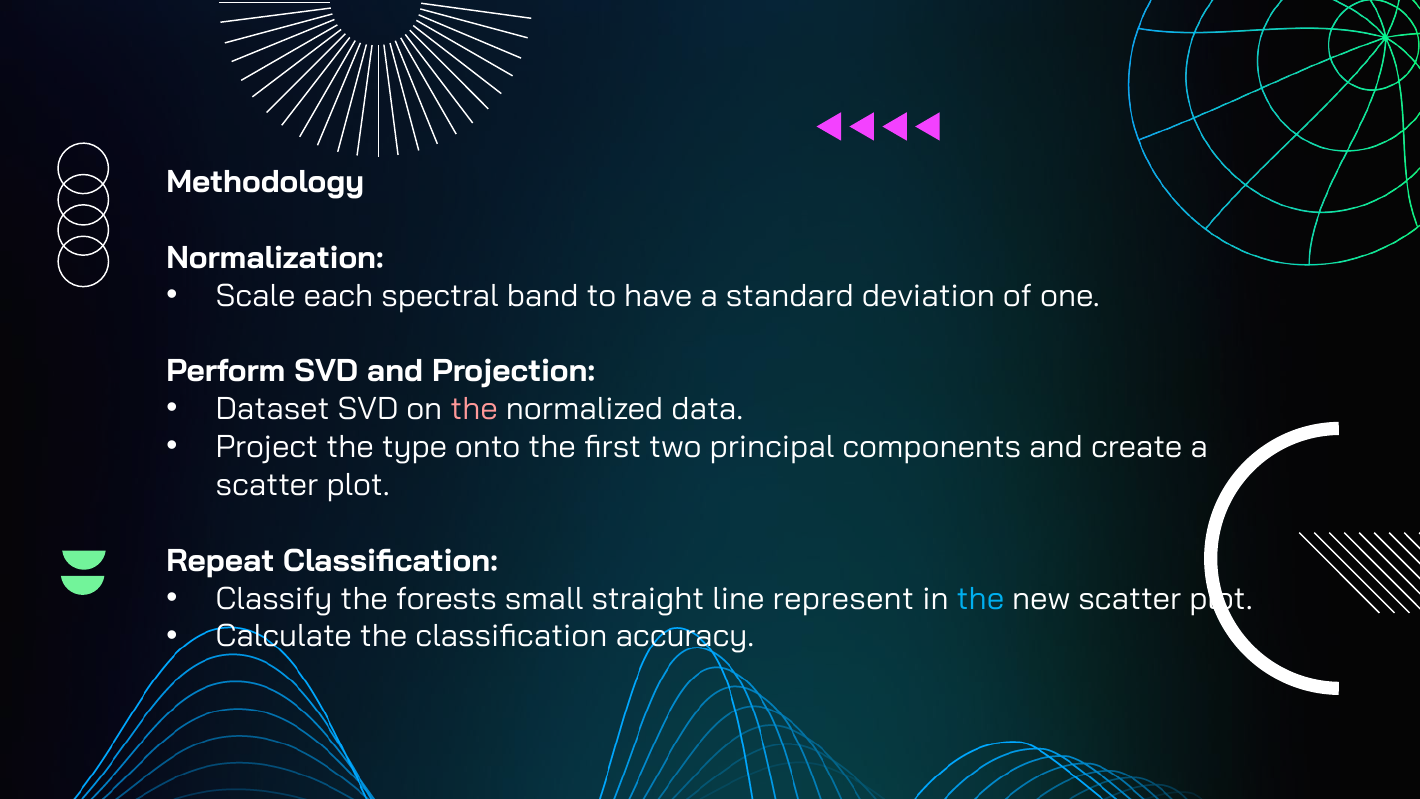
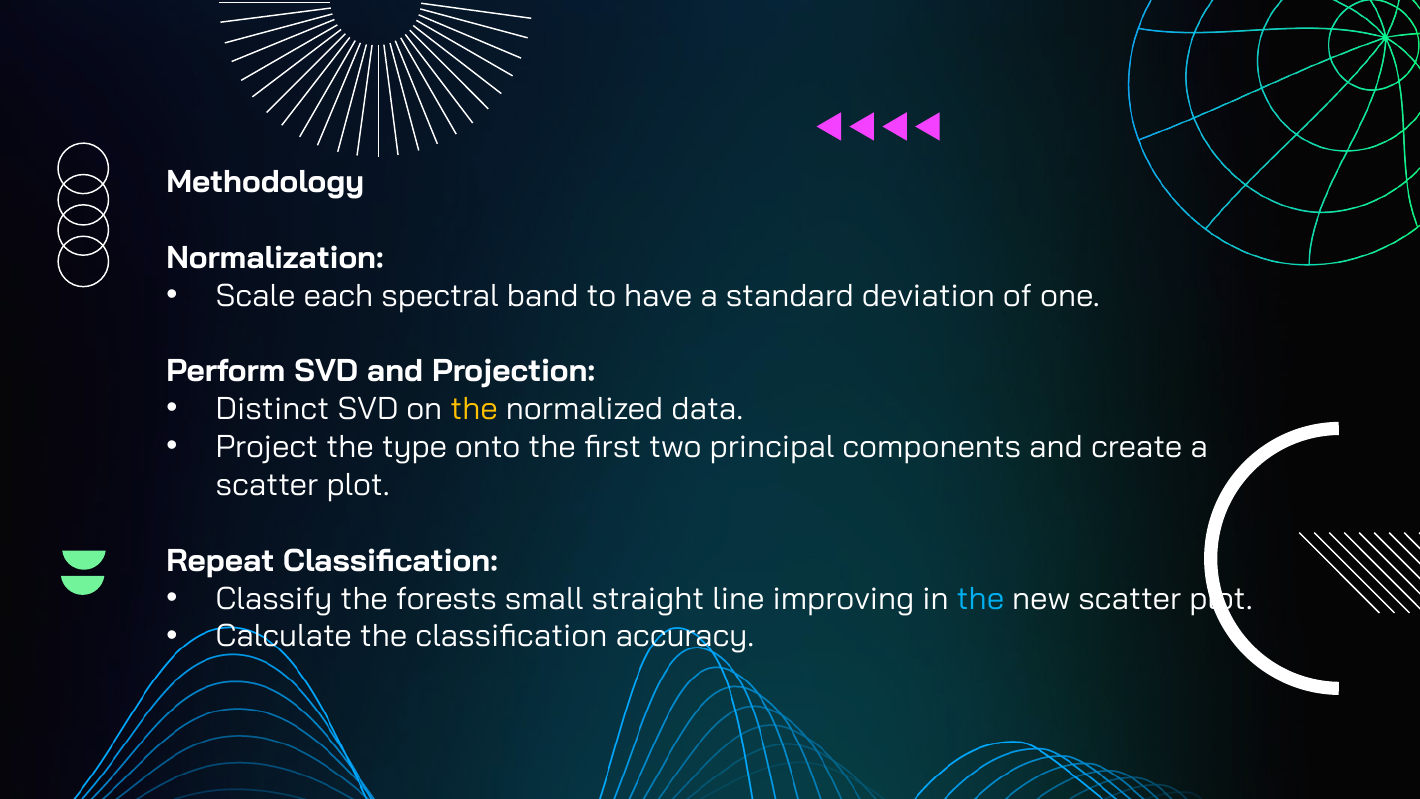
Dataset: Dataset -> Distinct
the at (474, 409) colour: pink -> yellow
represent: represent -> improving
